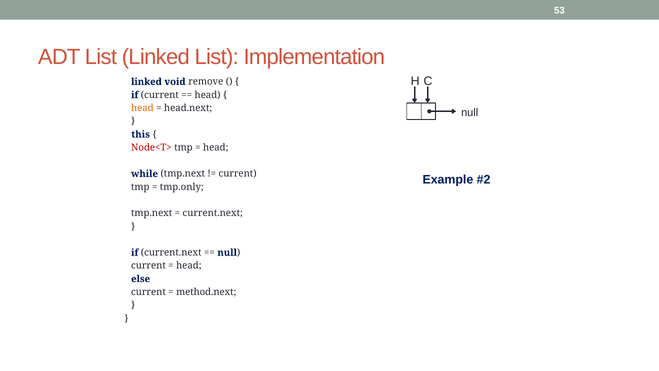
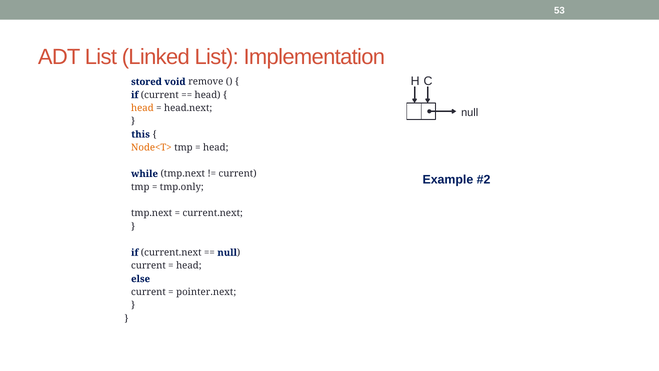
linked at (146, 82): linked -> stored
Node<T> colour: red -> orange
method.next: method.next -> pointer.next
